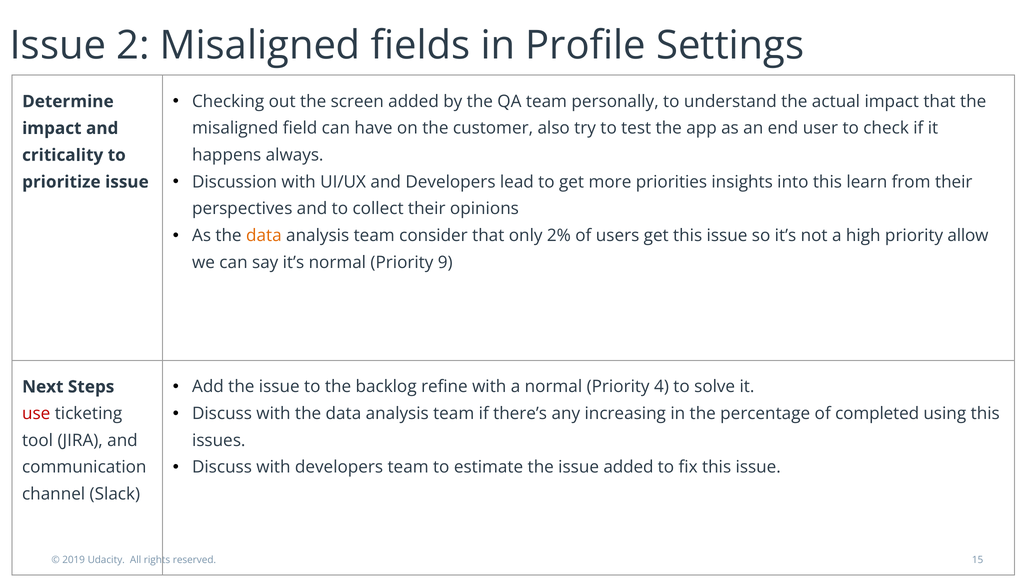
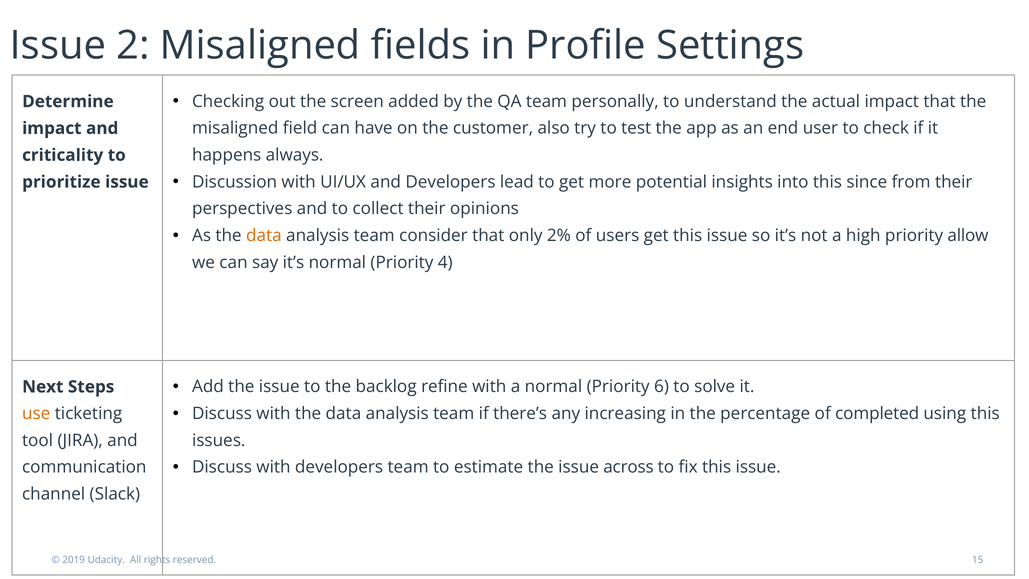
priorities: priorities -> potential
learn: learn -> since
9: 9 -> 4
4: 4 -> 6
use colour: red -> orange
issue added: added -> across
